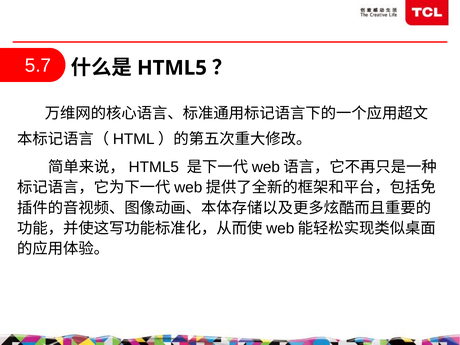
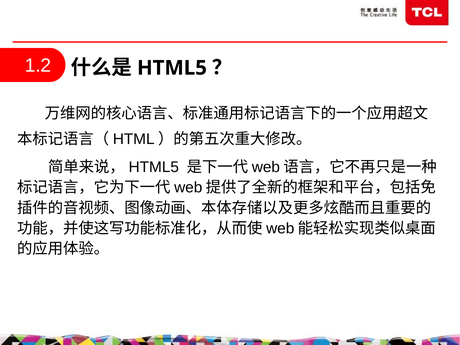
5.7: 5.7 -> 1.2
